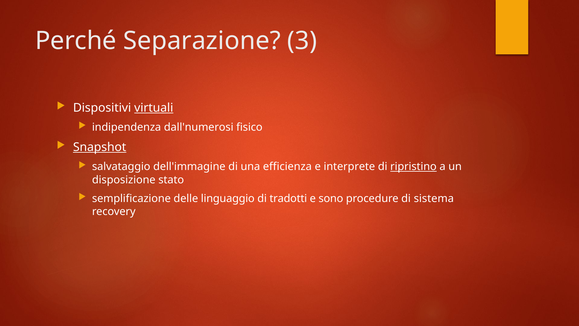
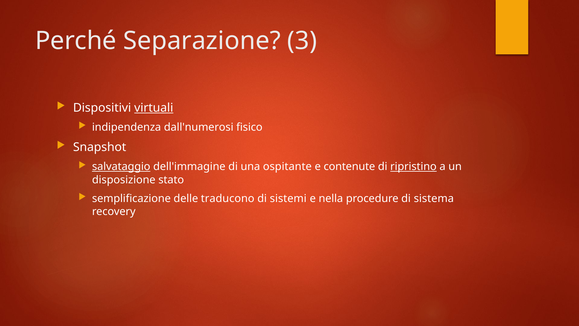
Snapshot underline: present -> none
salvataggio underline: none -> present
efficienza: efficienza -> ospitante
interprete: interprete -> contenute
linguaggio: linguaggio -> traducono
tradotti: tradotti -> sistemi
sono: sono -> nella
